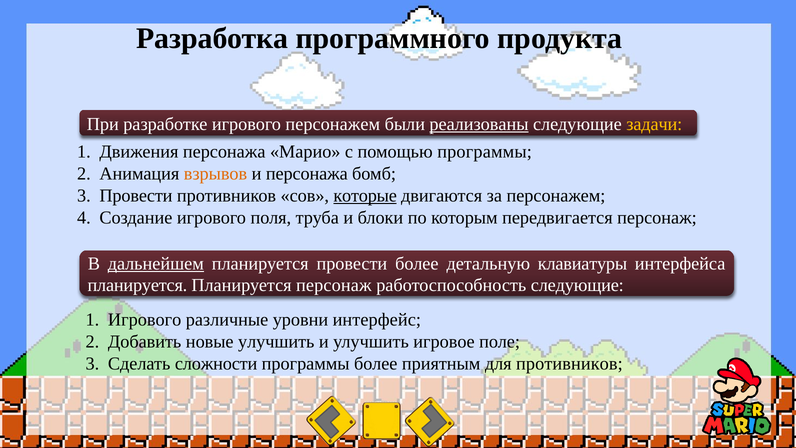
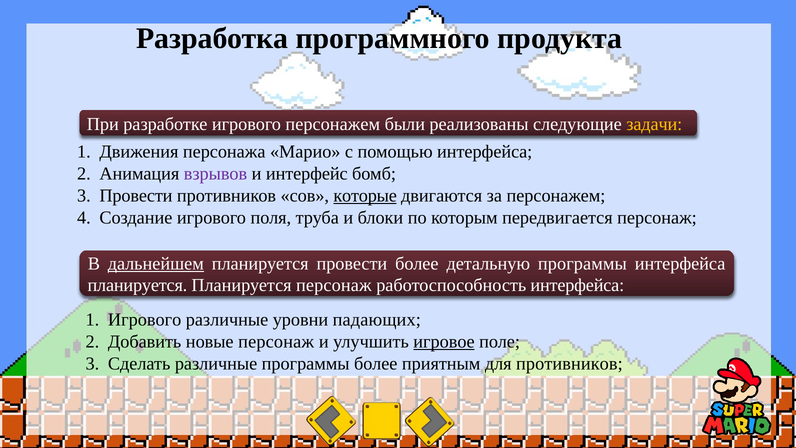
реализованы underline: present -> none
помощью программы: программы -> интерфейса
взрывов colour: orange -> purple
и персонажа: персонажа -> интерфейс
детальную клавиатуры: клавиатуры -> программы
работоспособность следующие: следующие -> интерфейса
интерфейс: интерфейс -> падающих
новые улучшить: улучшить -> персонаж
игровое underline: none -> present
Сделать сложности: сложности -> различные
